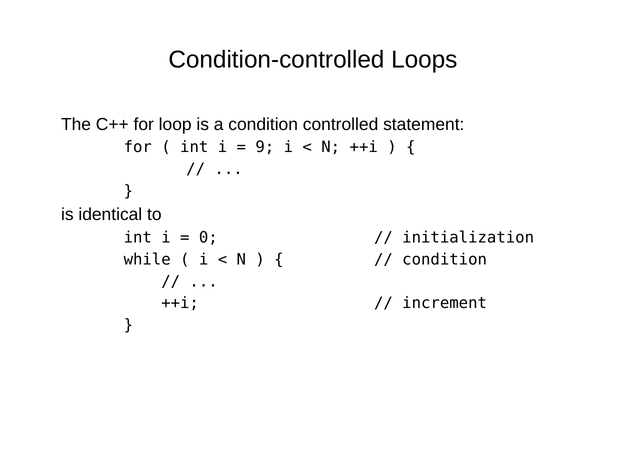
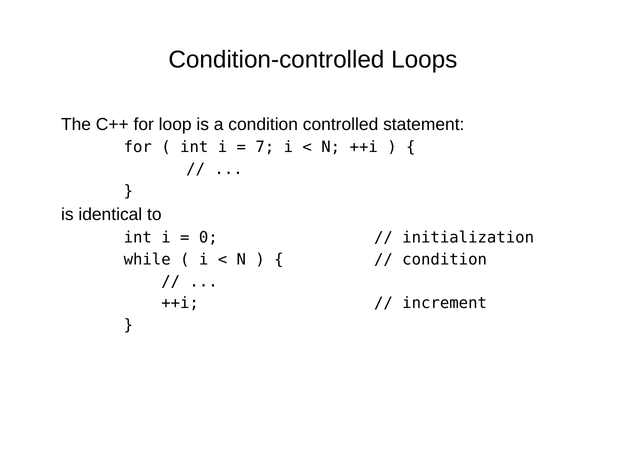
9: 9 -> 7
